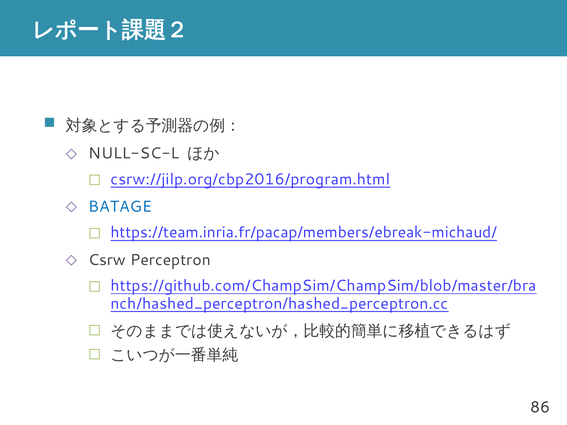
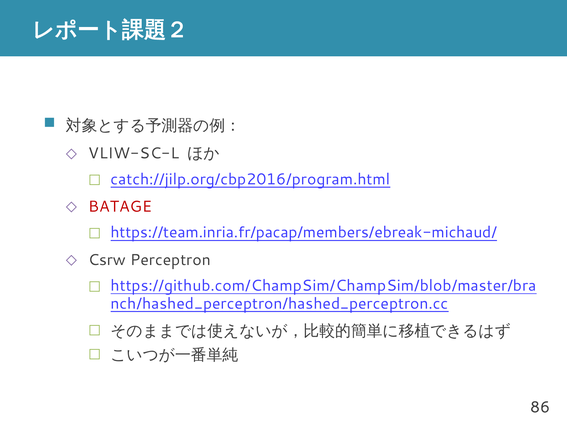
NULL-SC-L: NULL-SC-L -> VLIW-SC-L
csrw://jilp.org/cbp2016/program.html: csrw://jilp.org/cbp2016/program.html -> catch://jilp.org/cbp2016/program.html
BATAGE colour: blue -> red
